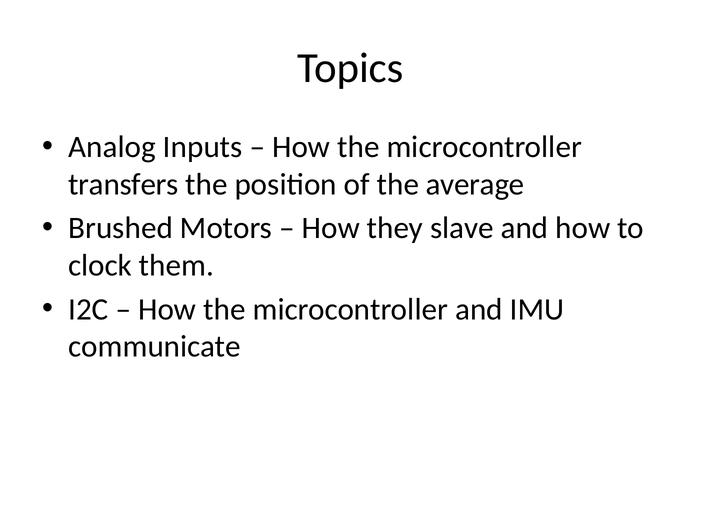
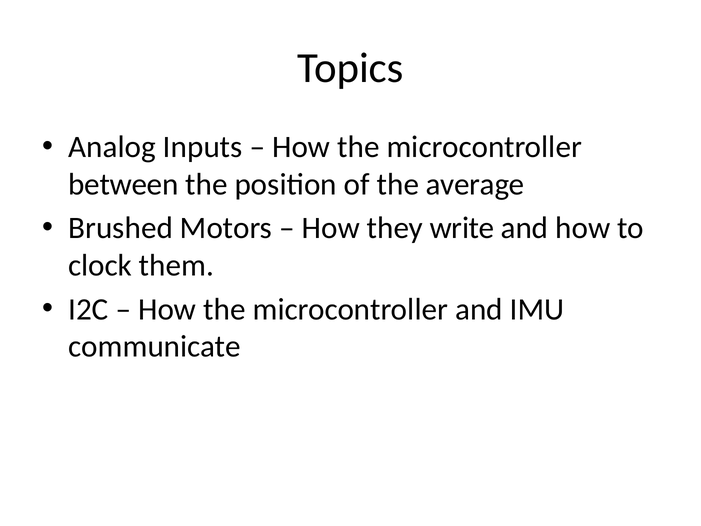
transfers: transfers -> between
slave: slave -> write
